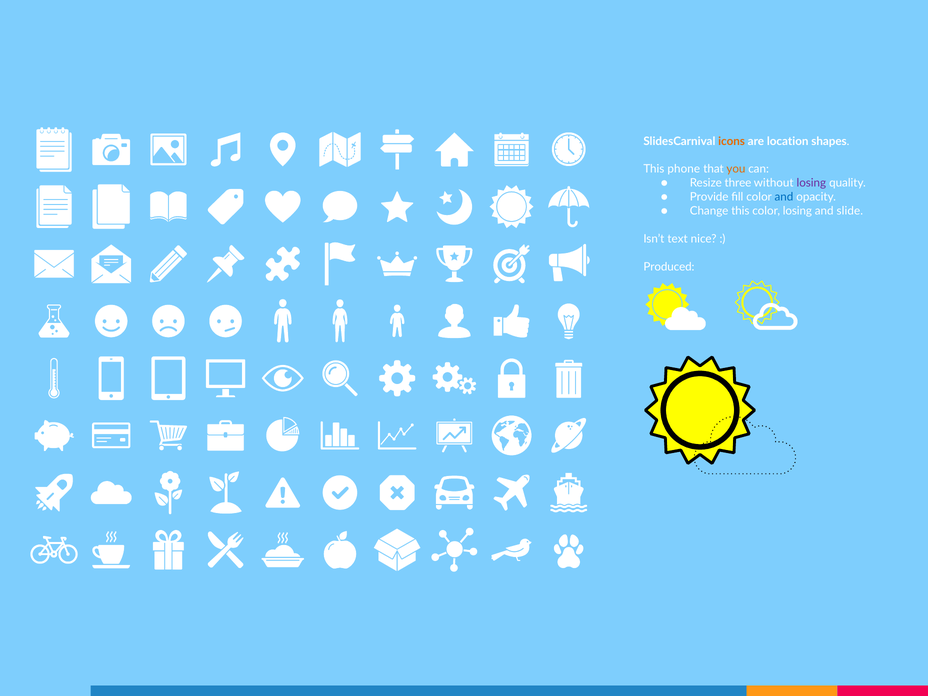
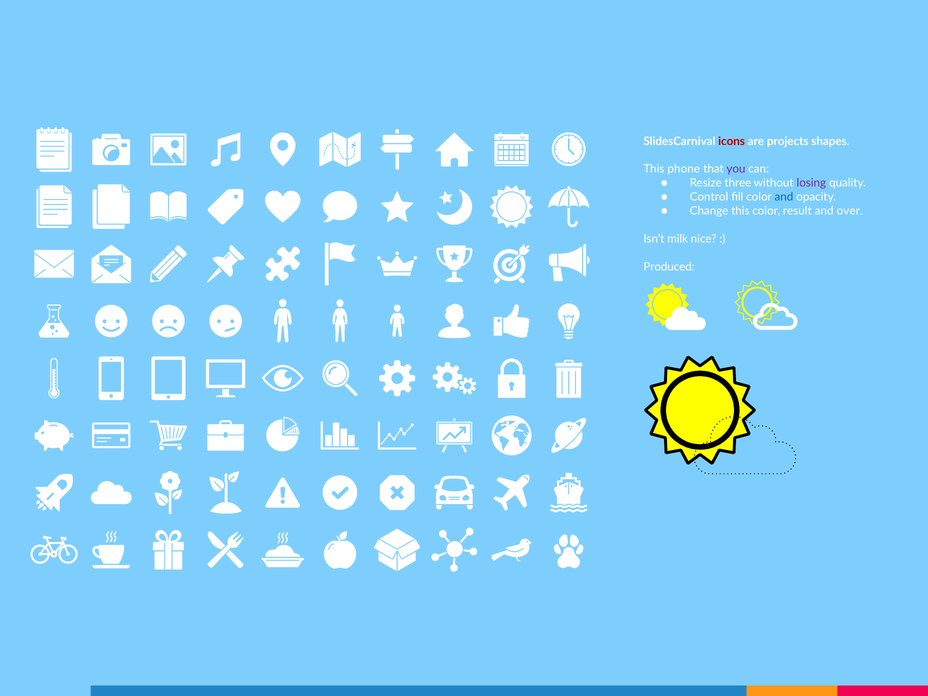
icons colour: orange -> red
location: location -> projects
you colour: orange -> purple
Provide: Provide -> Control
color losing: losing -> result
slide: slide -> over
text: text -> milk
